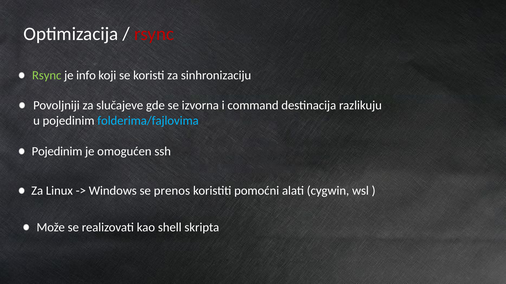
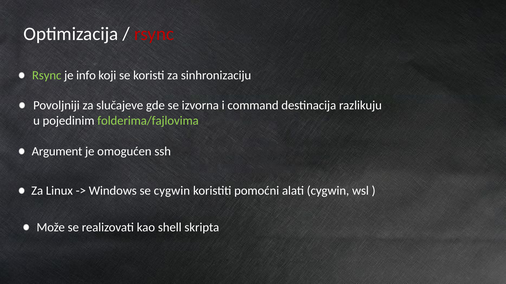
folderima/fajlovima colour: light blue -> light green
Pojedinim at (57, 152): Pojedinim -> Argument
se prenos: prenos -> cygwin
